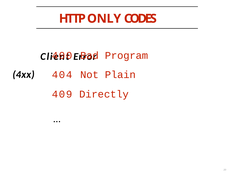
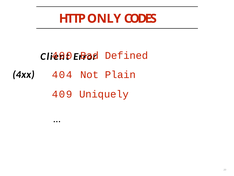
Program: Program -> Defined
Directly: Directly -> Uniquely
